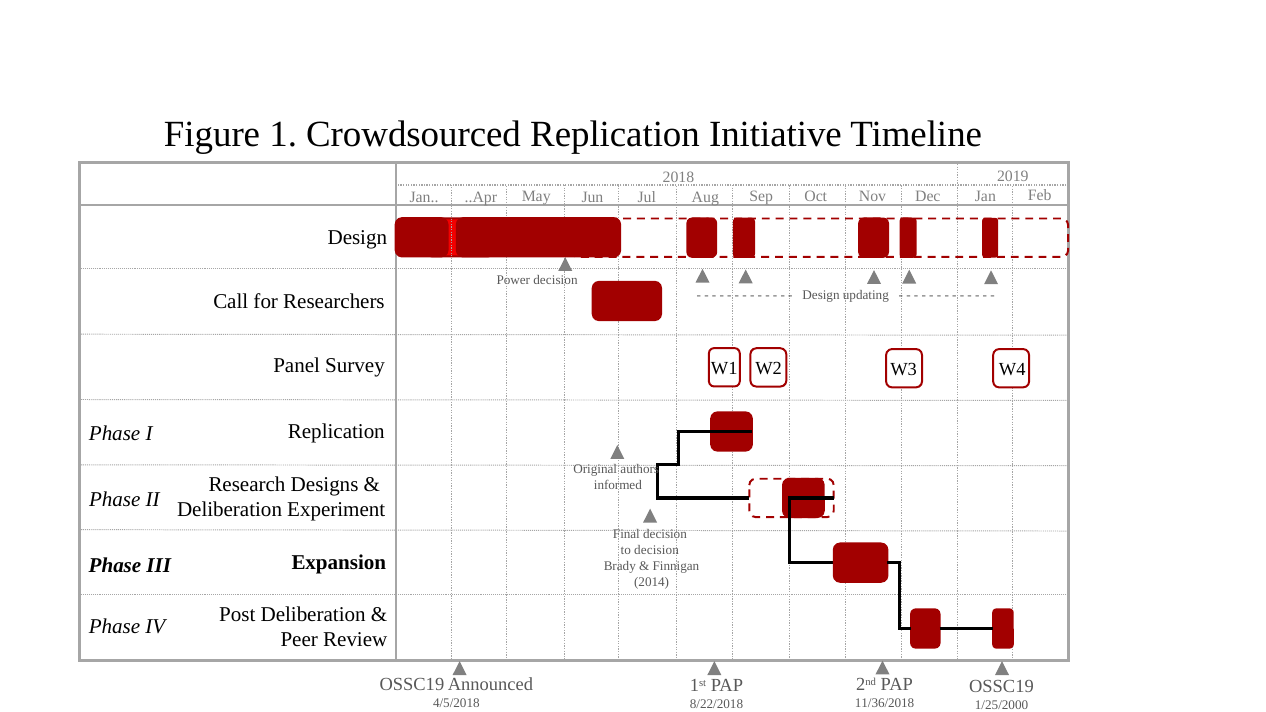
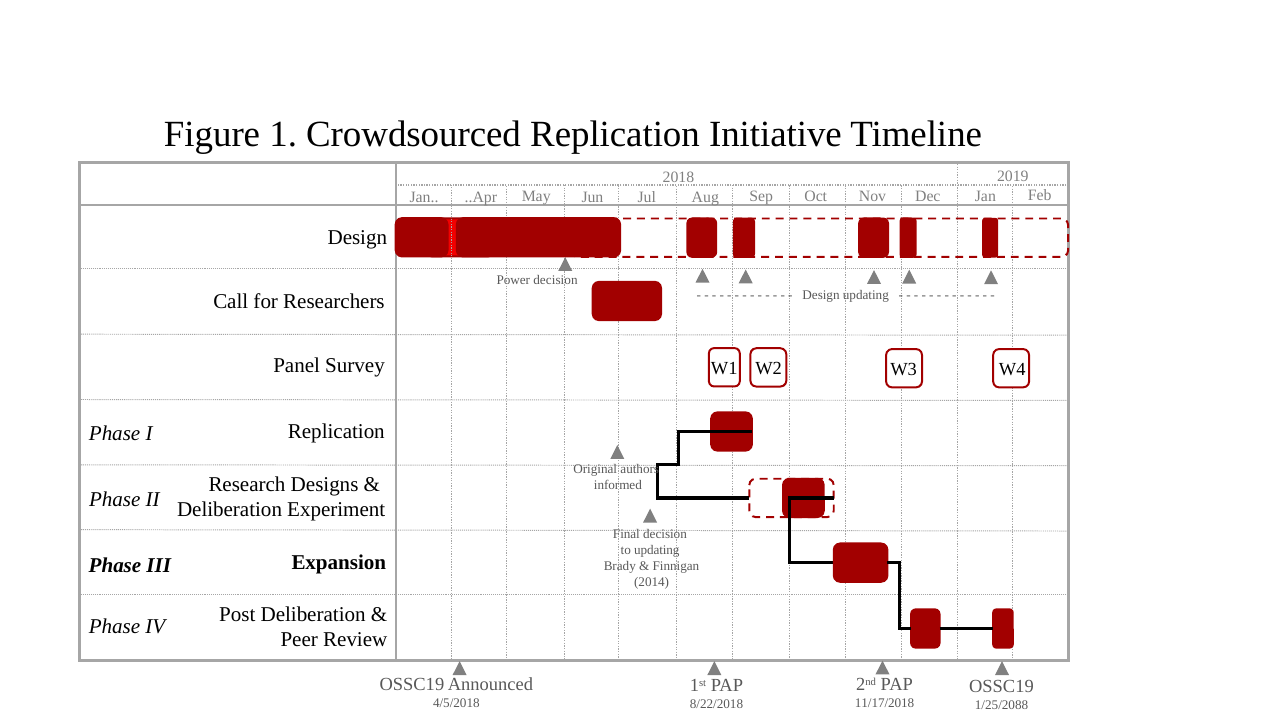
to decision: decision -> updating
11/36/2018: 11/36/2018 -> 11/17/2018
1/25/2000: 1/25/2000 -> 1/25/2088
